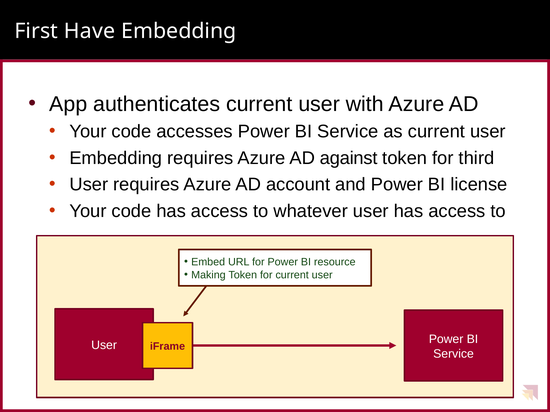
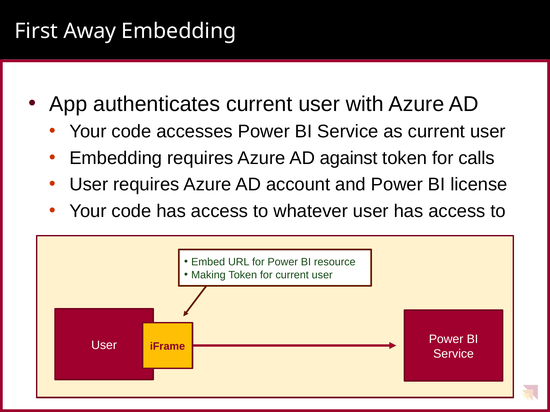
Have: Have -> Away
third: third -> calls
